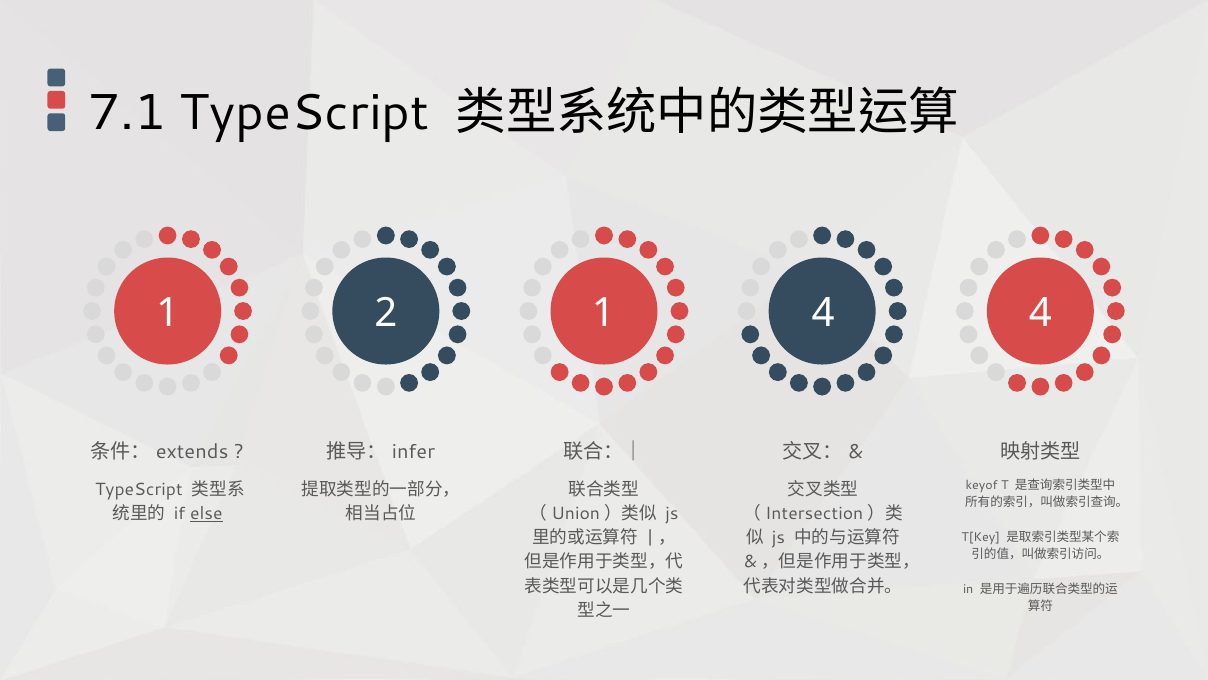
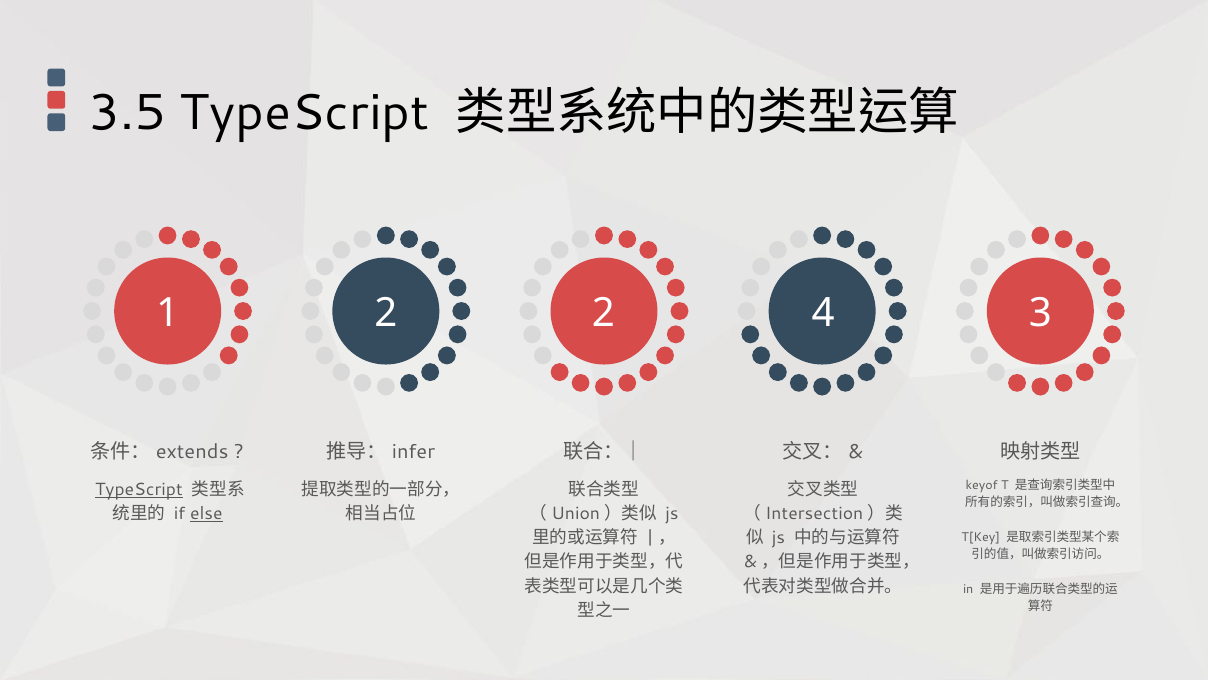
7.1: 7.1 -> 3.5
2 1: 1 -> 2
4 4: 4 -> 3
TypeScript at (139, 489) underline: none -> present
